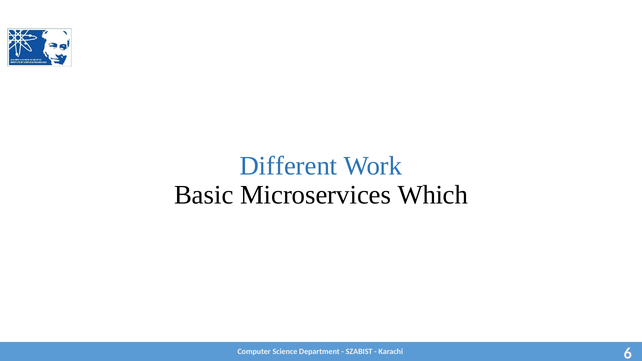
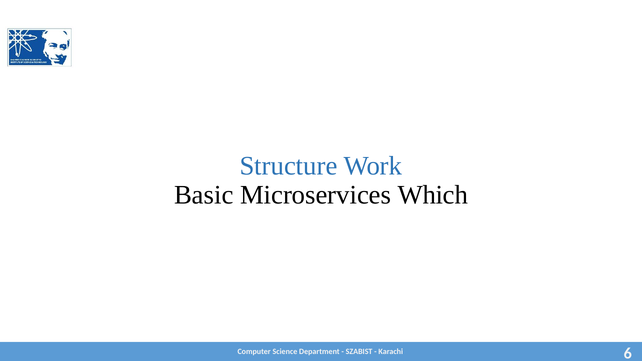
Different: Different -> Structure
